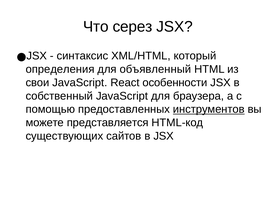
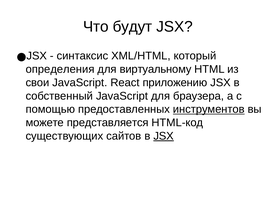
серез: серез -> будут
объявленный: объявленный -> виртуальному
особенности: особенности -> приложению
JSX at (164, 136) underline: none -> present
